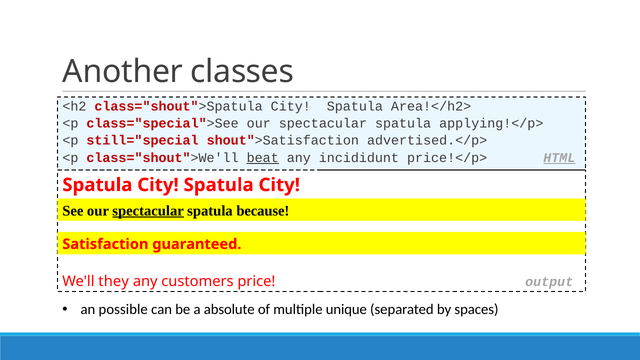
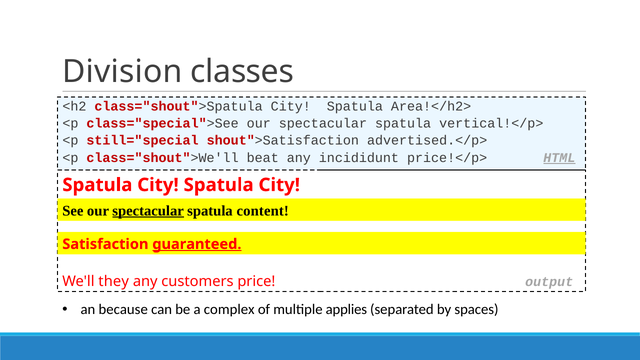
Another: Another -> Division
applying!</p>: applying!</p> -> vertical!</p>
beat underline: present -> none
because: because -> content
guaranteed underline: none -> present
possible: possible -> because
absolute: absolute -> complex
unique: unique -> applies
